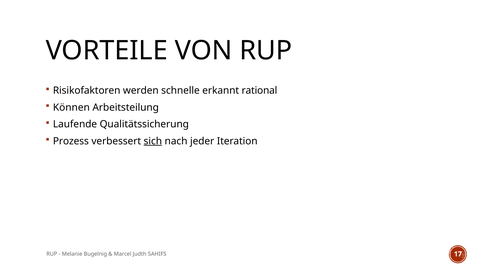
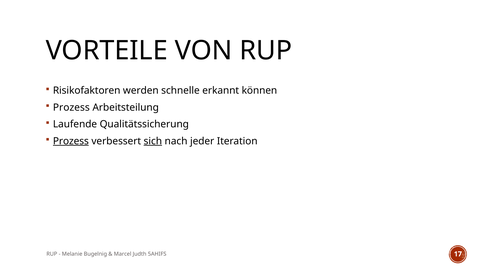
rational: rational -> können
Können at (71, 107): Können -> Prozess
Prozess at (71, 141) underline: none -> present
